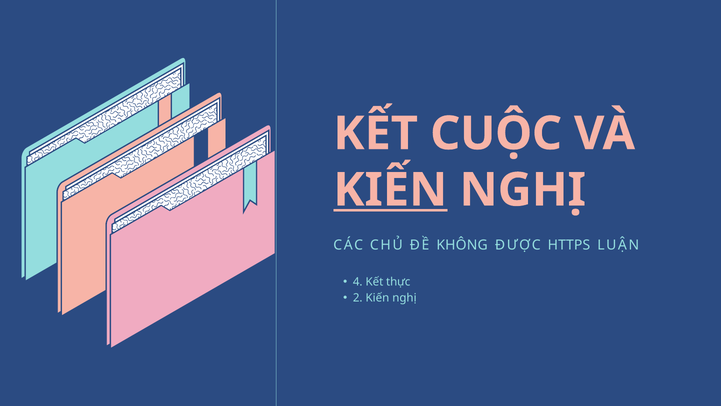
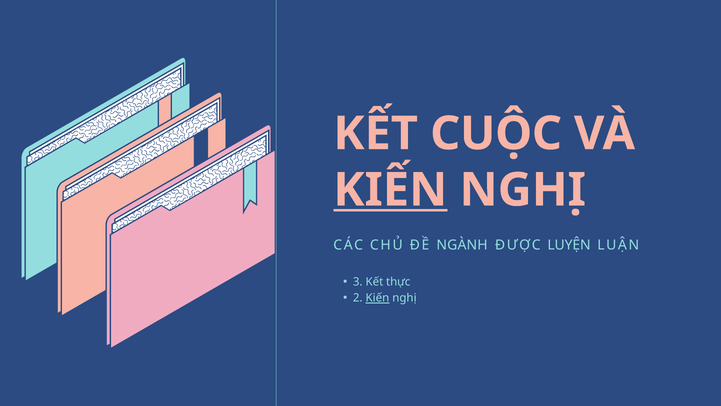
KHÔNG: KHÔNG -> NGÀNH
HTTPS: HTTPS -> LUYỆN
4: 4 -> 3
Kiến at (377, 298) underline: none -> present
